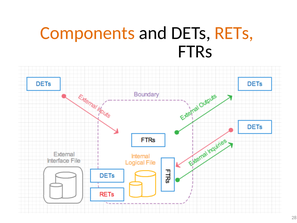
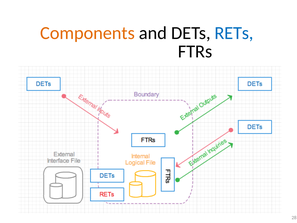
RETs colour: orange -> blue
